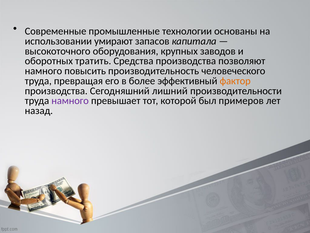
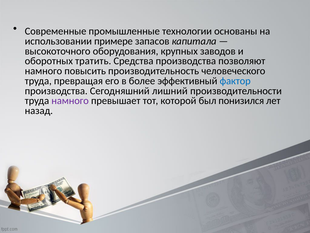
умирают: умирают -> примере
фактор colour: orange -> blue
примеров: примеров -> понизился
